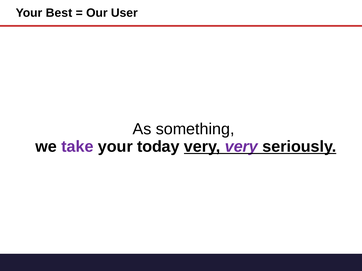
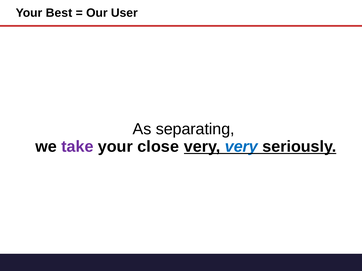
something: something -> separating
today: today -> close
very at (241, 147) colour: purple -> blue
